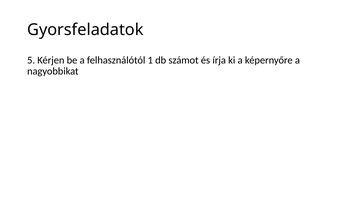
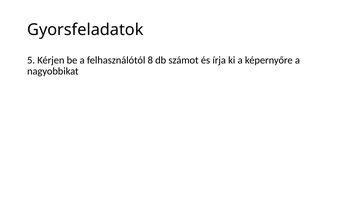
1: 1 -> 8
